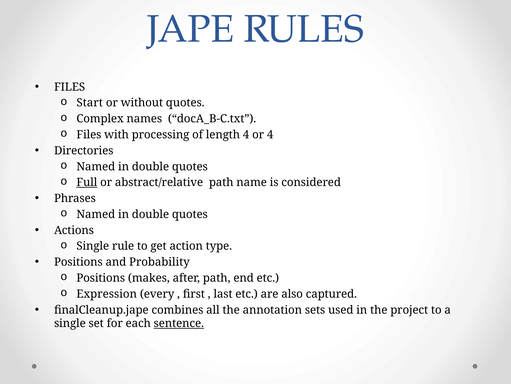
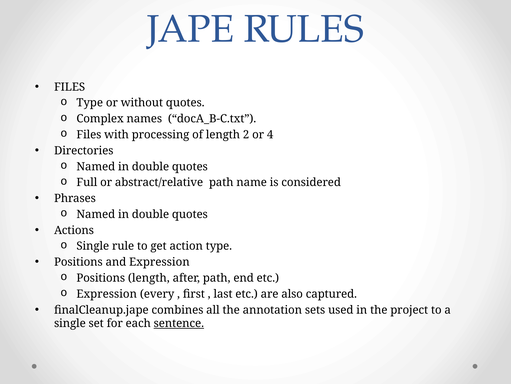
Start at (90, 103): Start -> Type
length 4: 4 -> 2
Full underline: present -> none
and Probability: Probability -> Expression
Positions makes: makes -> length
